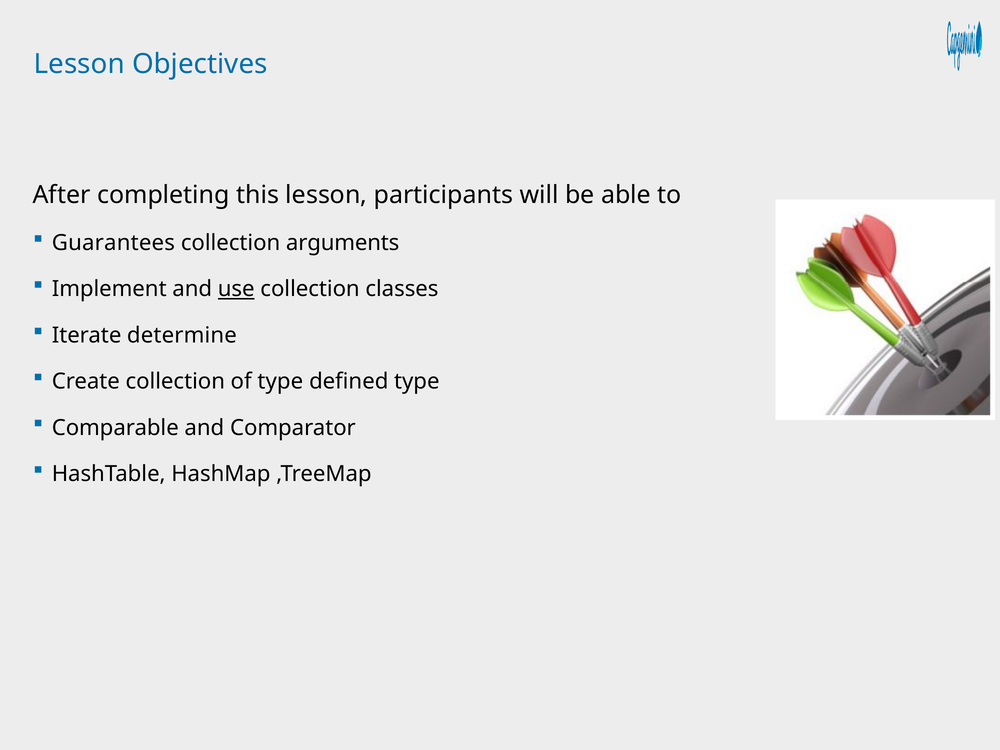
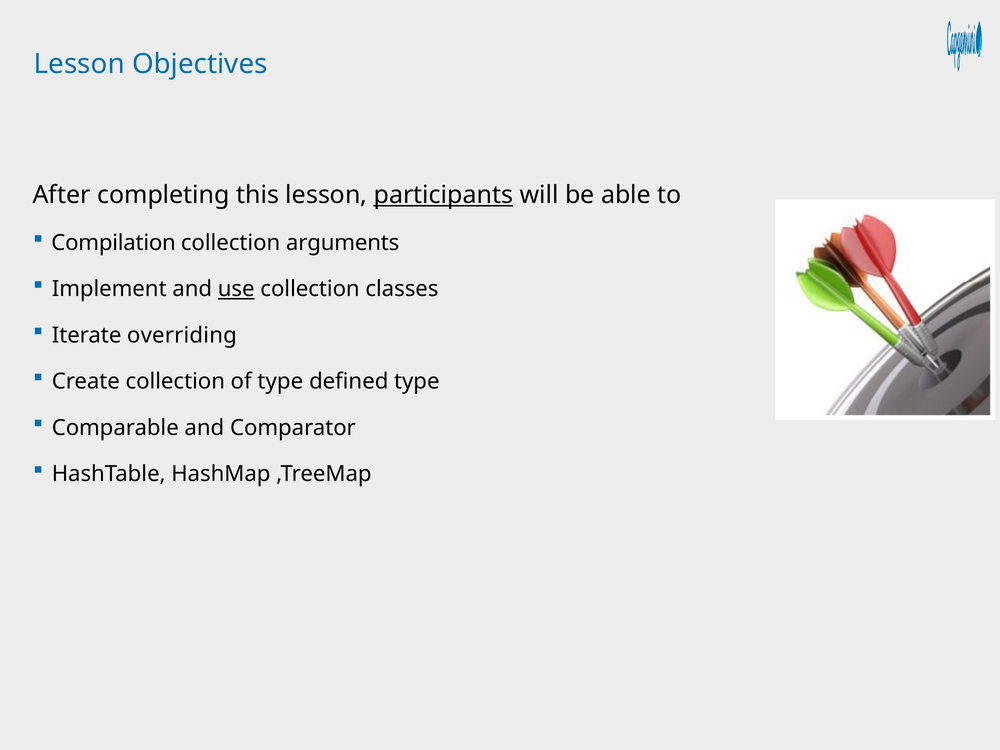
participants underline: none -> present
Guarantees: Guarantees -> Compilation
determine: determine -> overriding
